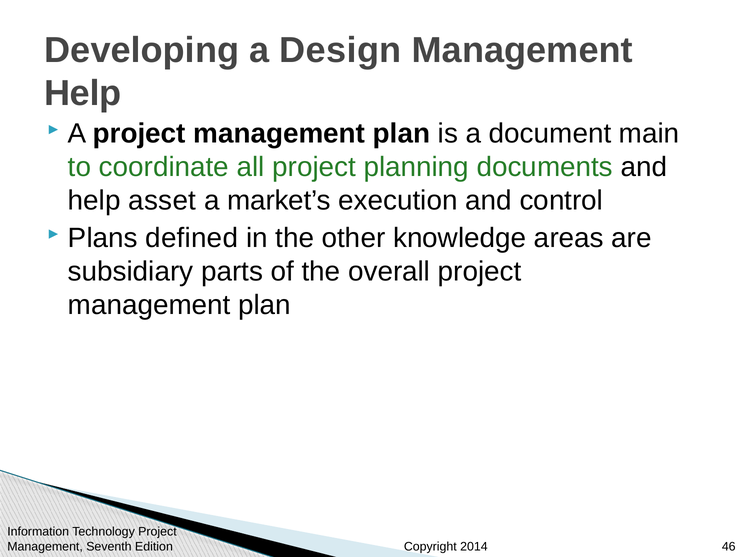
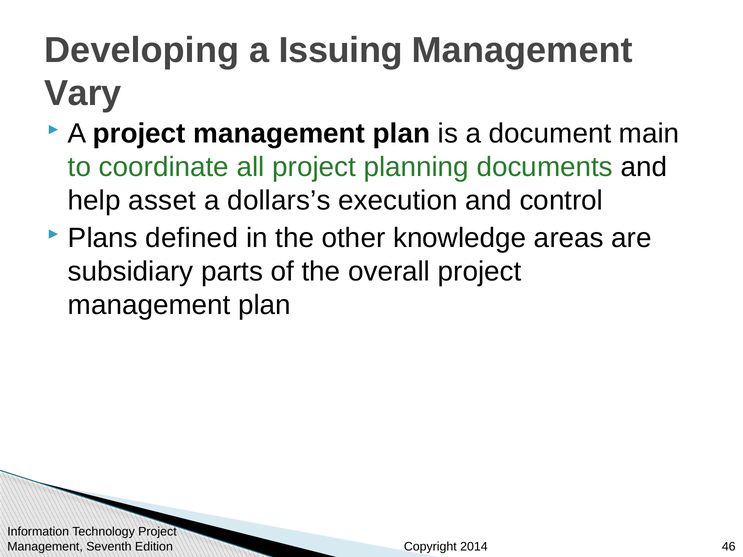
Design: Design -> Issuing
Help at (83, 94): Help -> Vary
market’s: market’s -> dollars’s
